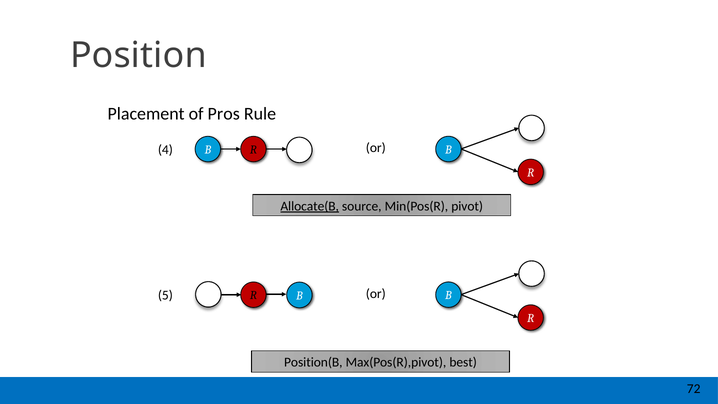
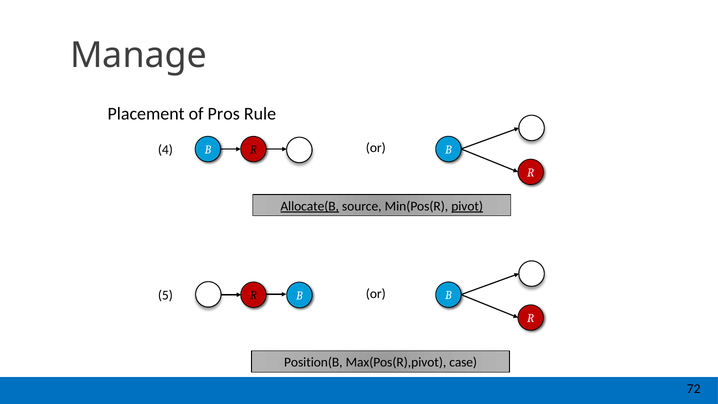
Position: Position -> Manage
pivot underline: none -> present
best: best -> case
